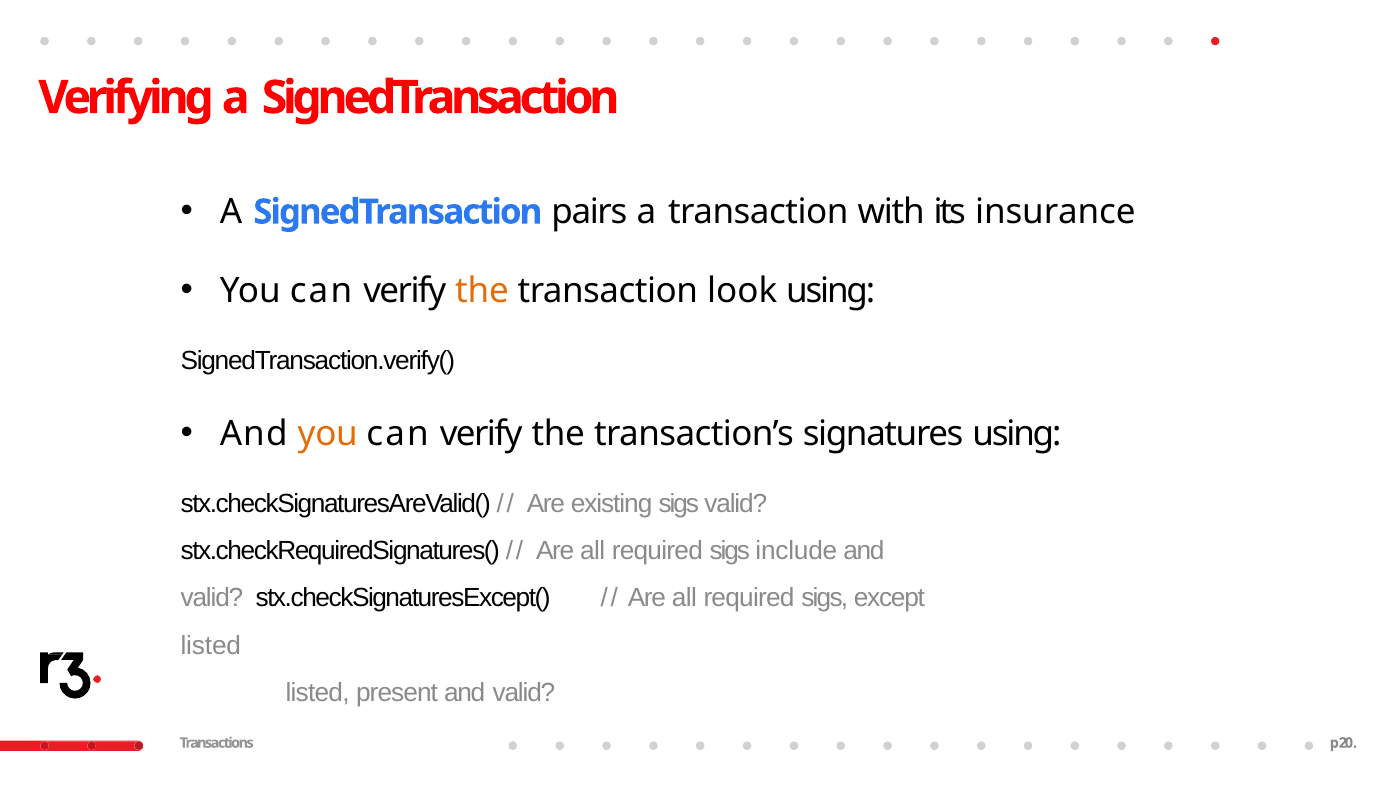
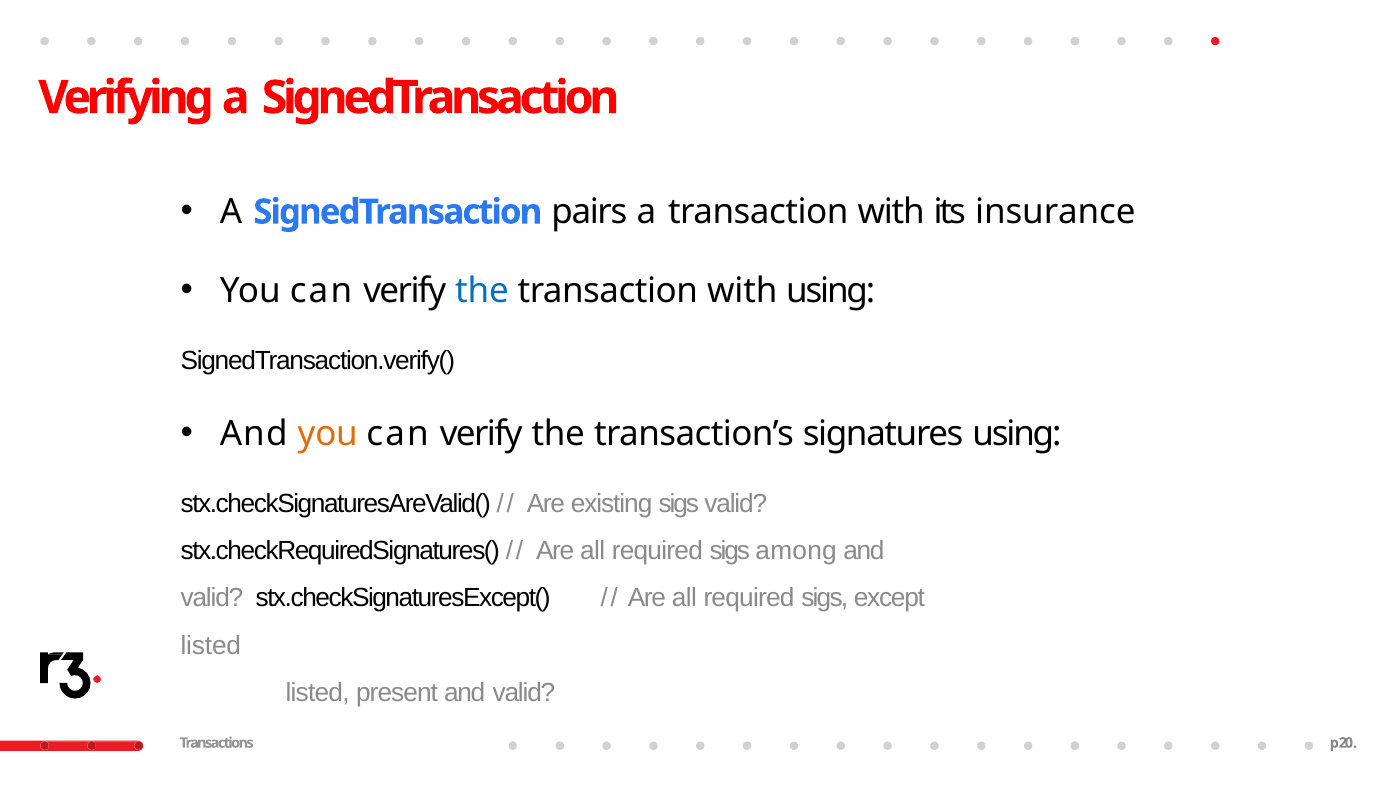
the at (482, 291) colour: orange -> blue
look at (742, 291): look -> with
include: include -> among
